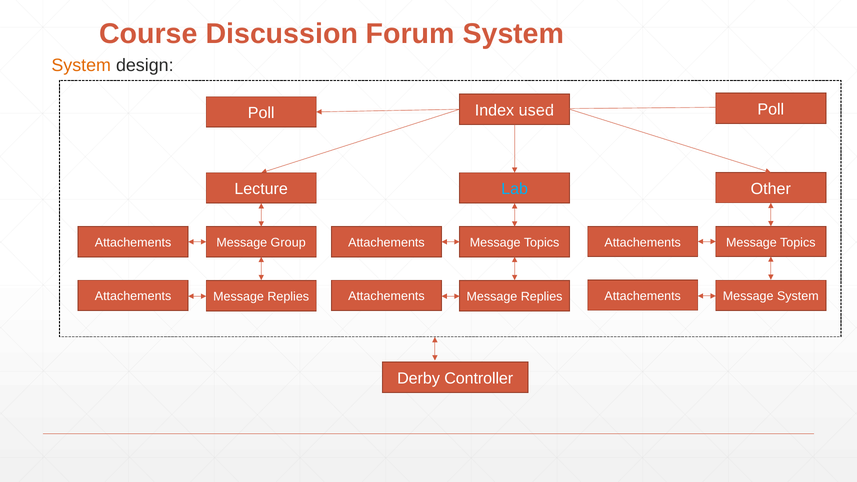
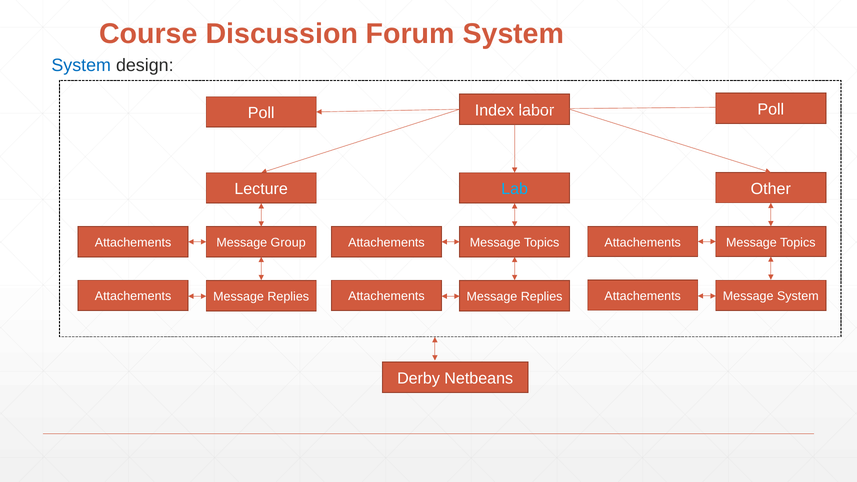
System at (81, 65) colour: orange -> blue
used: used -> labor
Controller: Controller -> Netbeans
